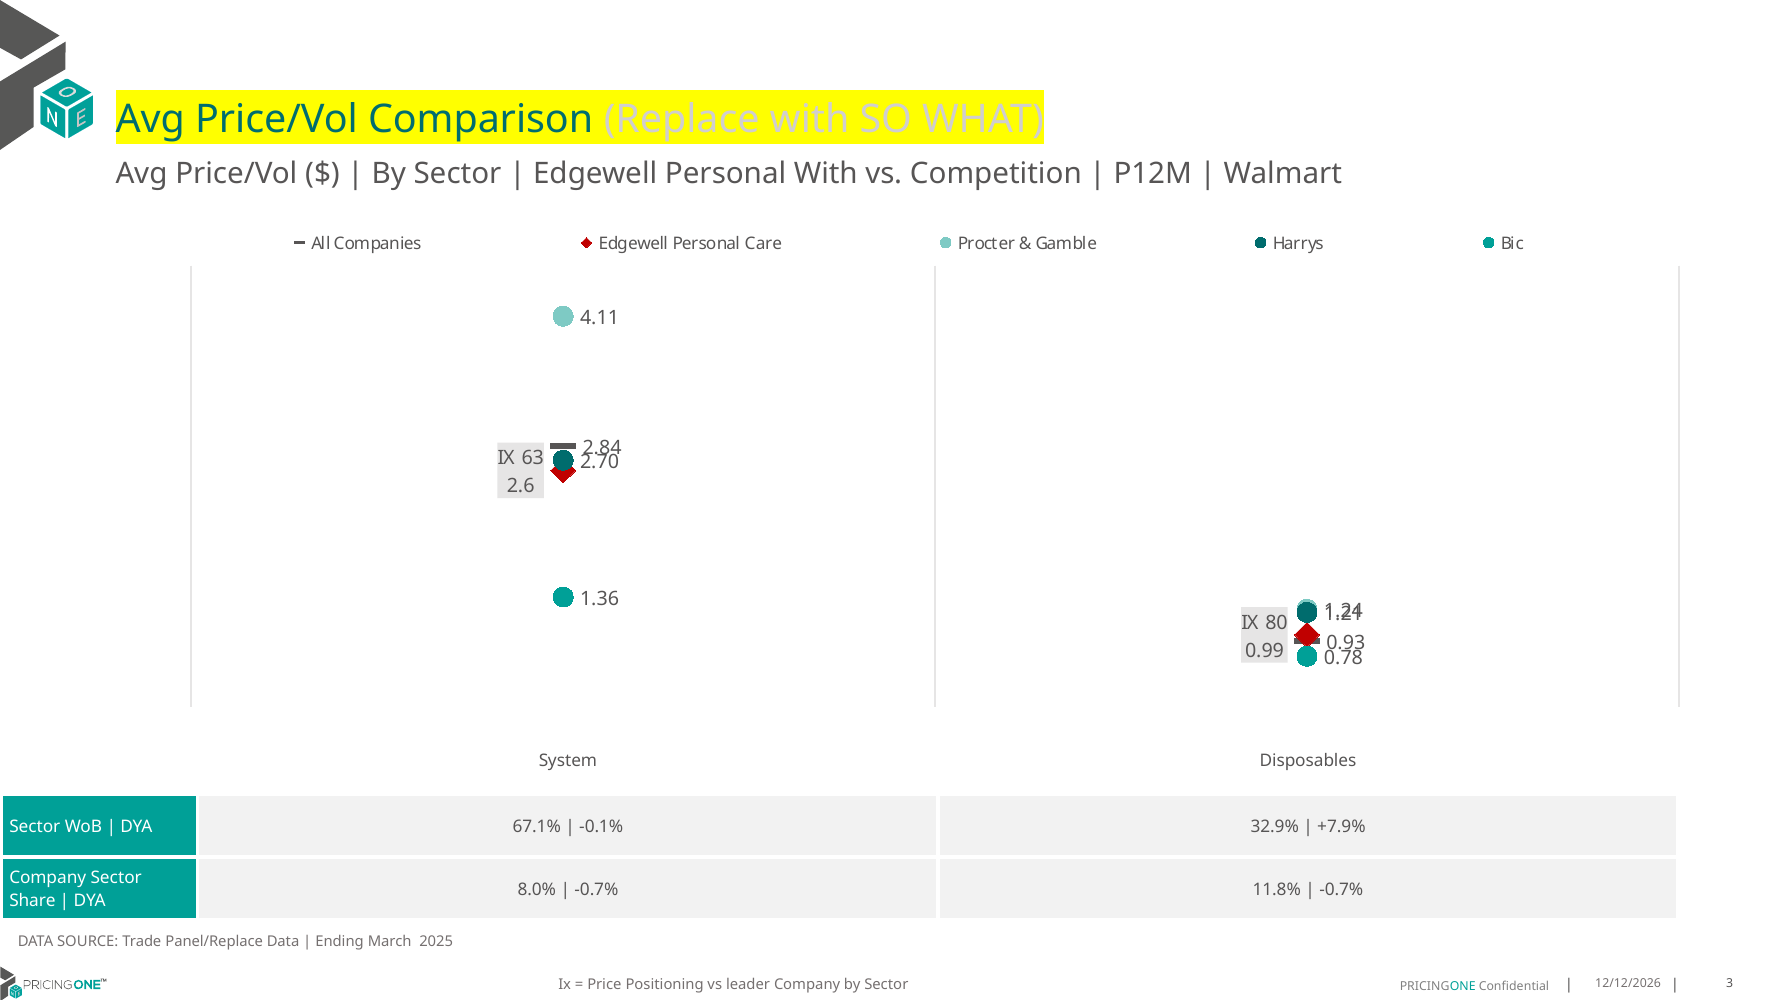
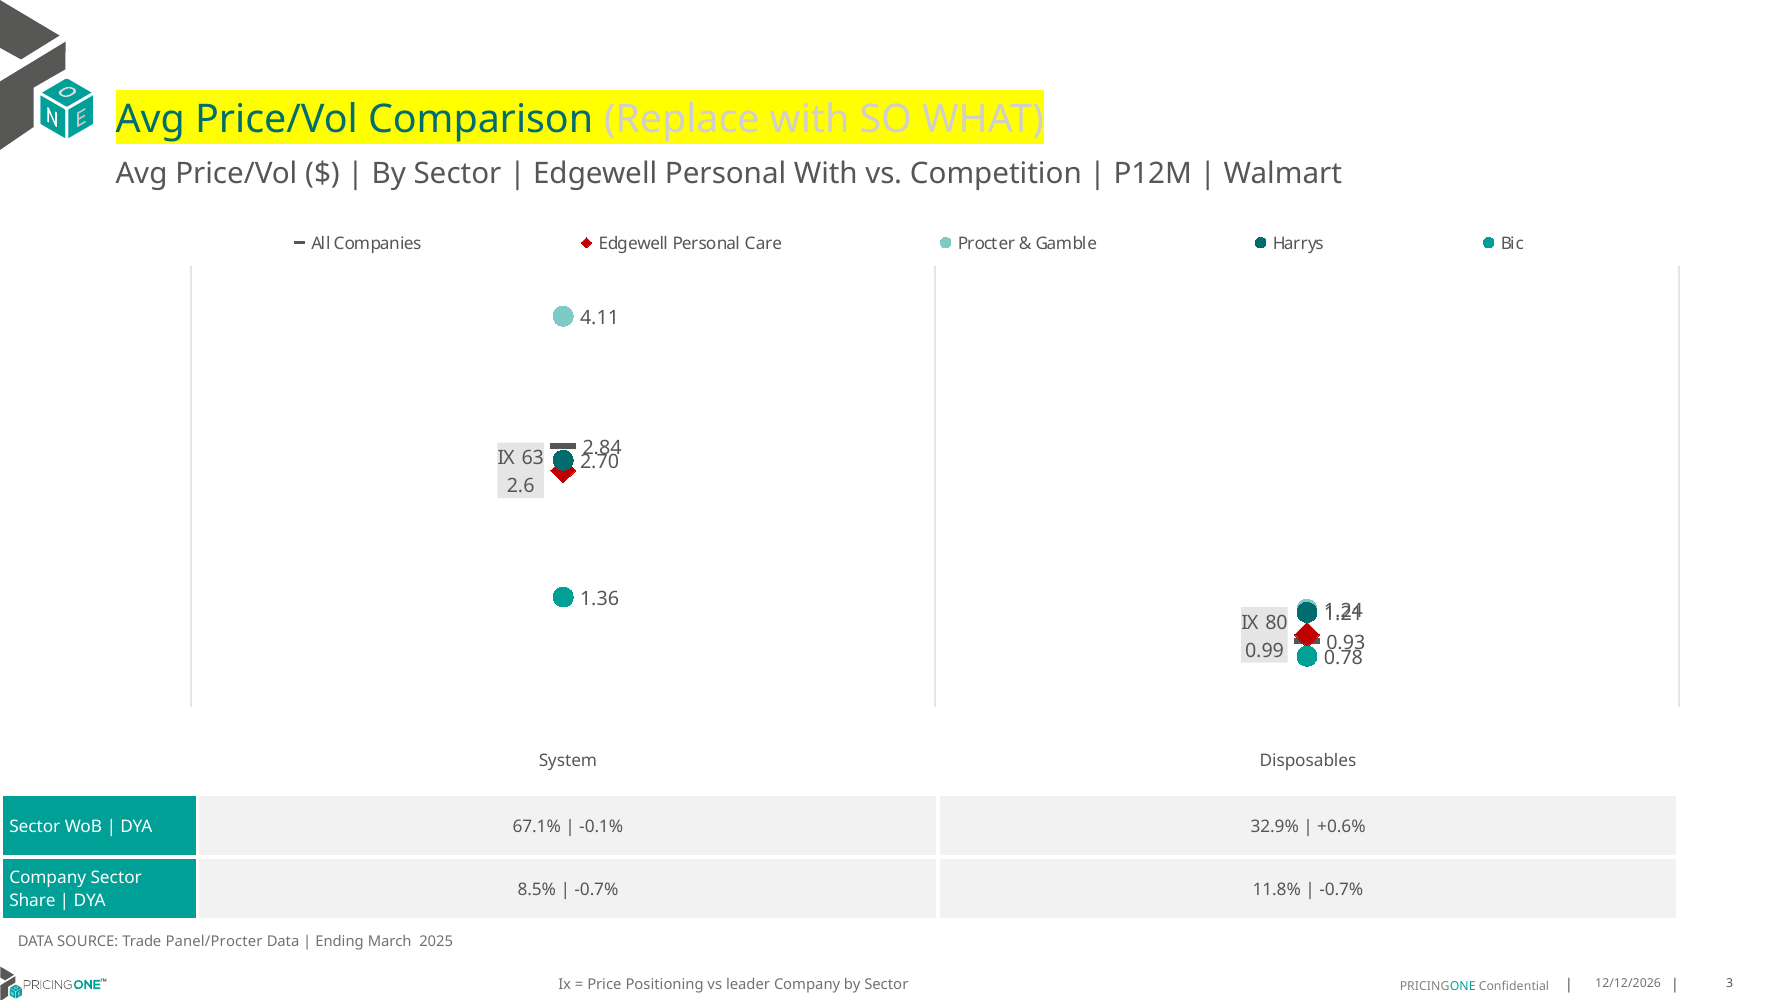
+7.9%: +7.9% -> +0.6%
8.0%: 8.0% -> 8.5%
Panel/Replace: Panel/Replace -> Panel/Procter
